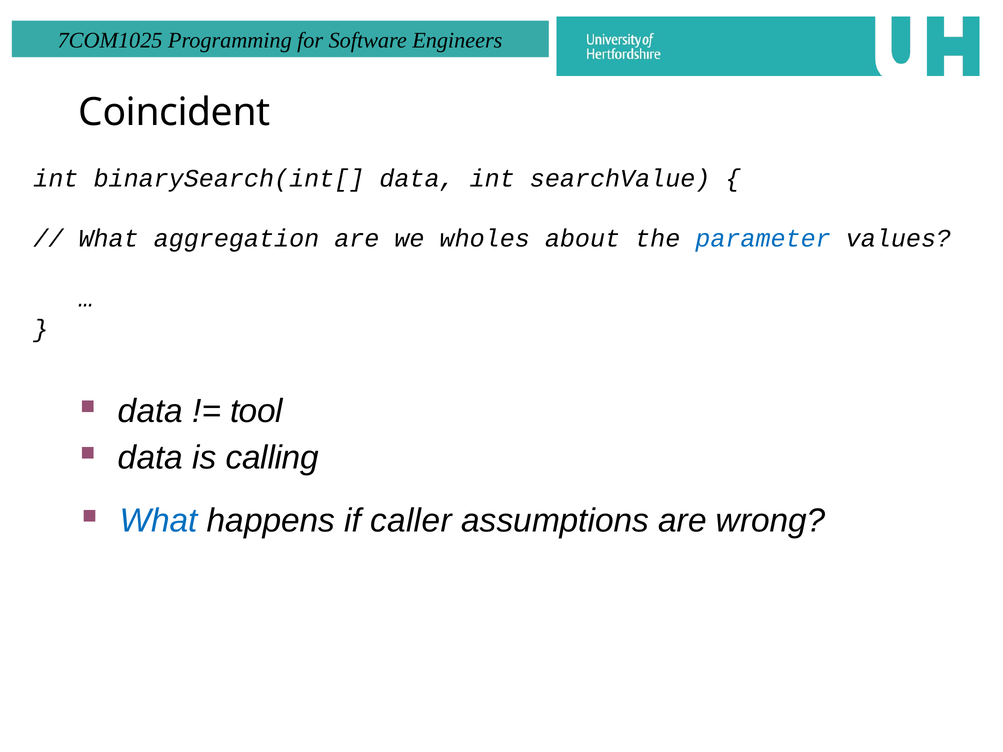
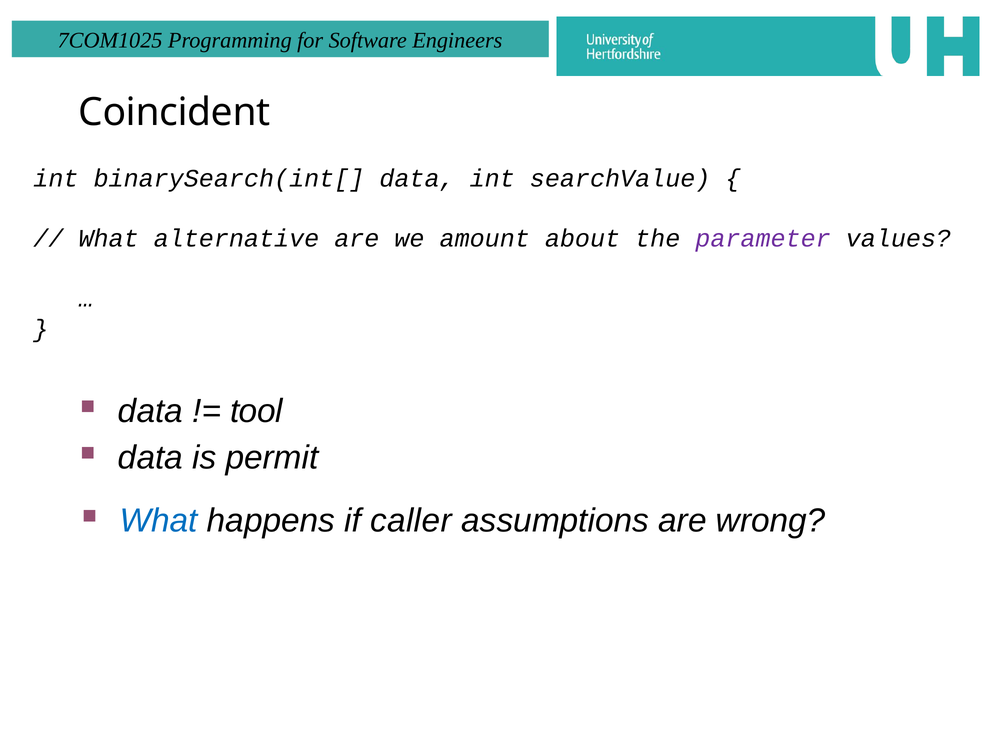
aggregation: aggregation -> alternative
wholes: wholes -> amount
parameter colour: blue -> purple
calling: calling -> permit
